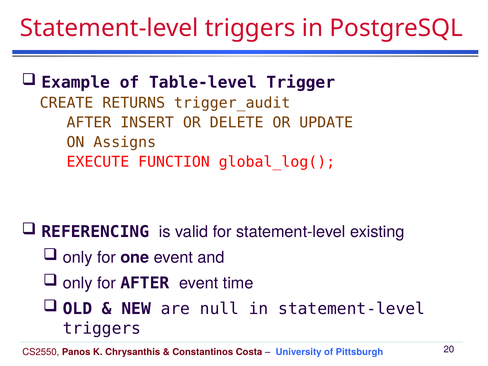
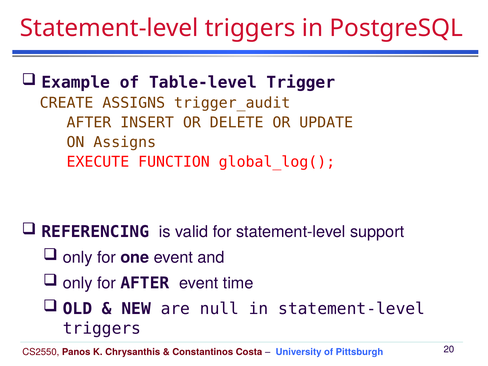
CREATE RETURNS: RETURNS -> ASSIGNS
existing: existing -> support
